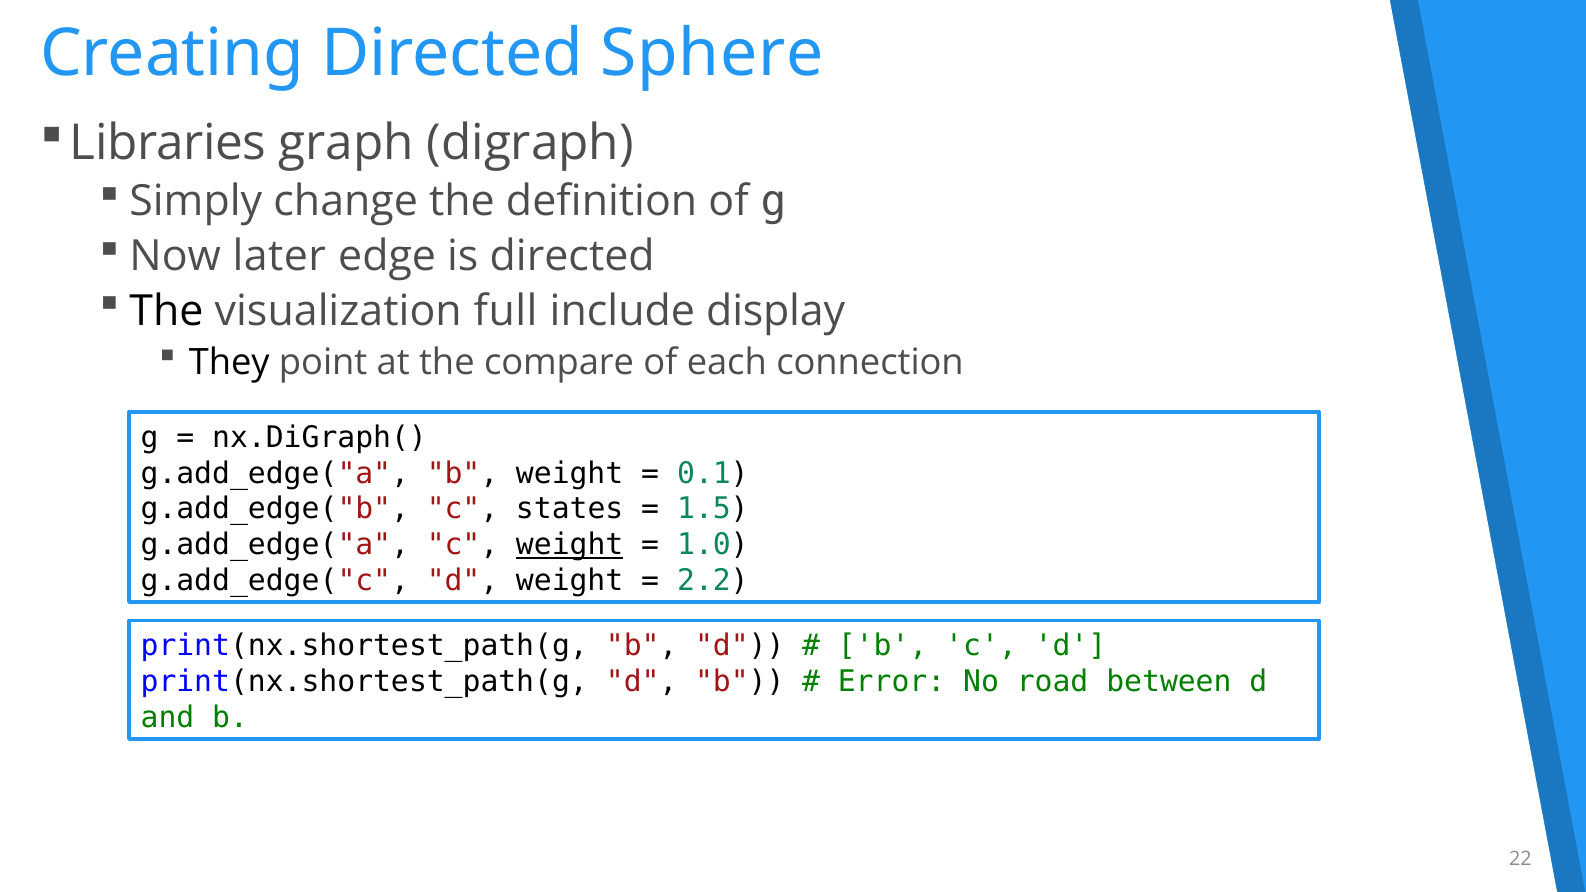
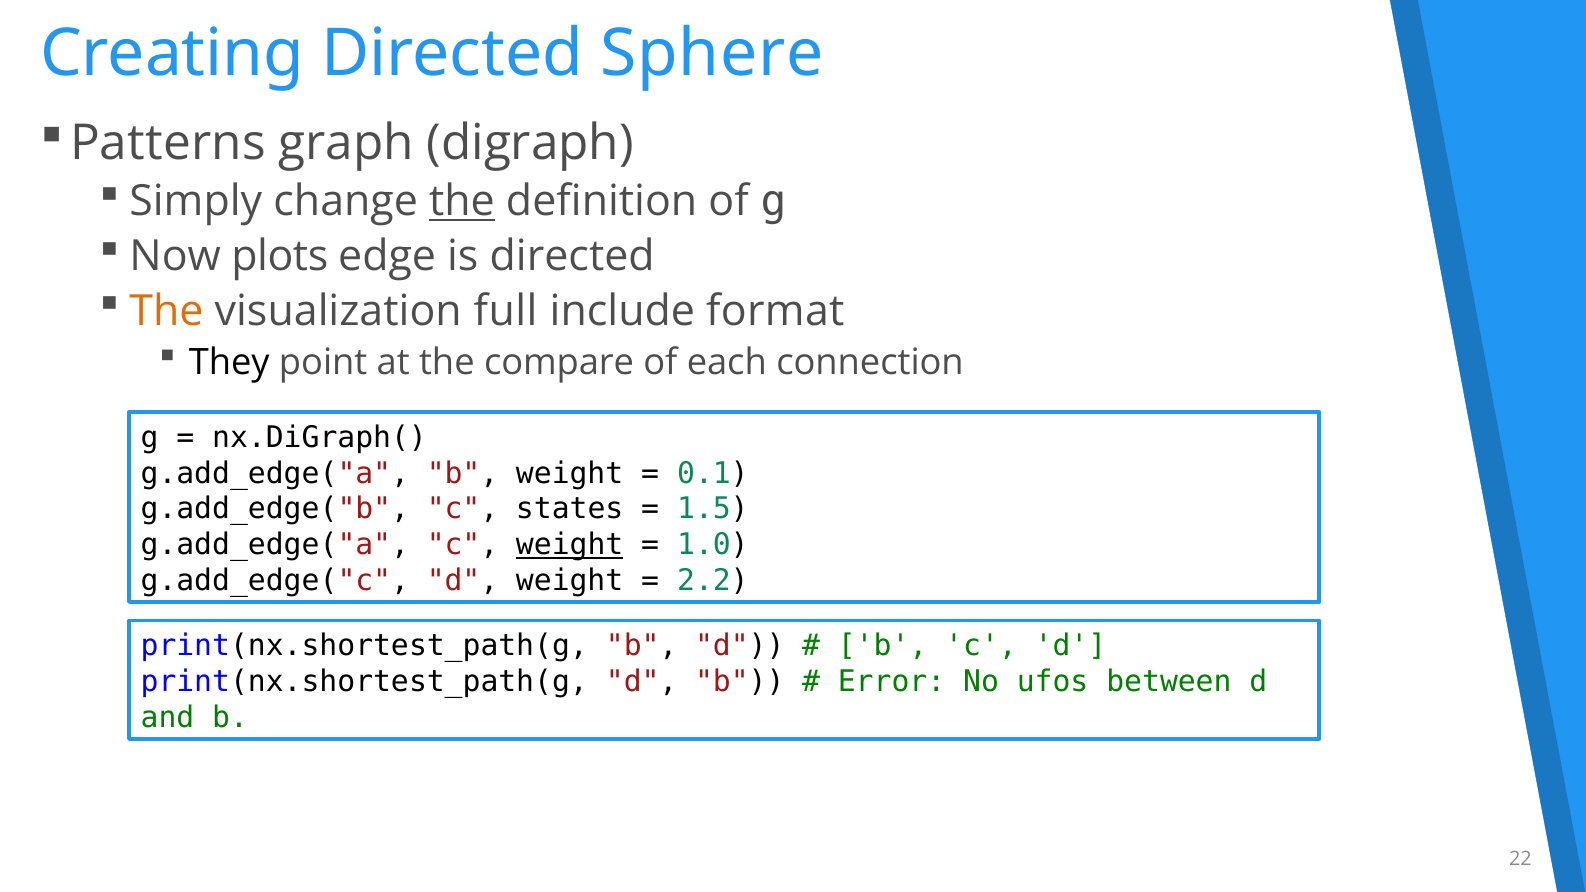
Libraries: Libraries -> Patterns
the at (462, 202) underline: none -> present
later: later -> plots
The at (166, 311) colour: black -> orange
display: display -> format
road: road -> ufos
